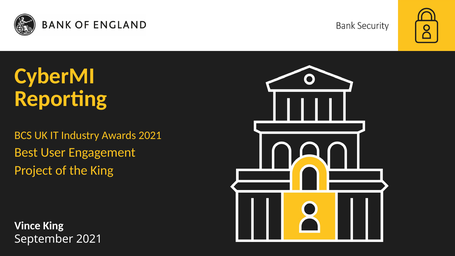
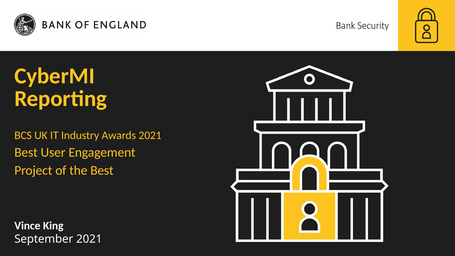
the King: King -> Best
